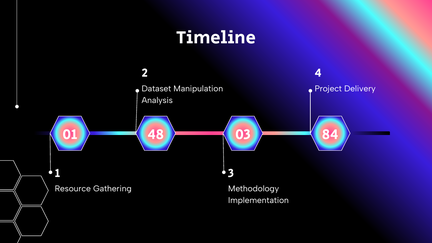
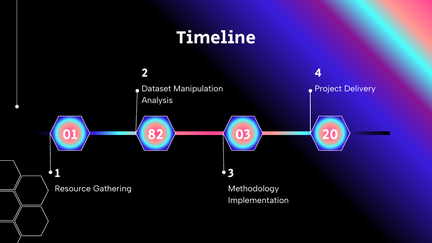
48: 48 -> 82
84: 84 -> 20
